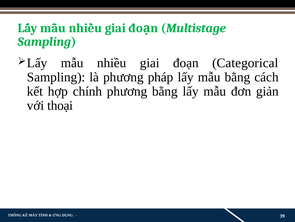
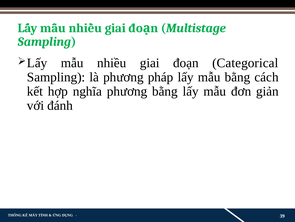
chính: chính -> nghĩa
thoại: thoại -> đánh
